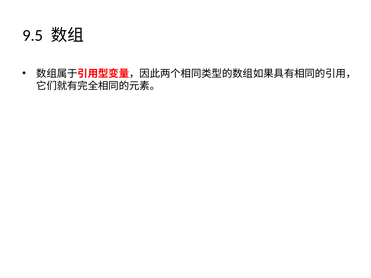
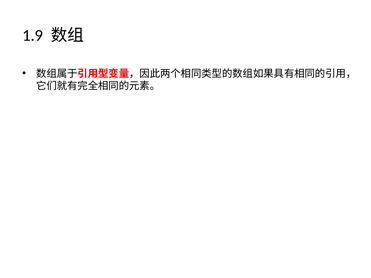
9.5: 9.5 -> 1.9
